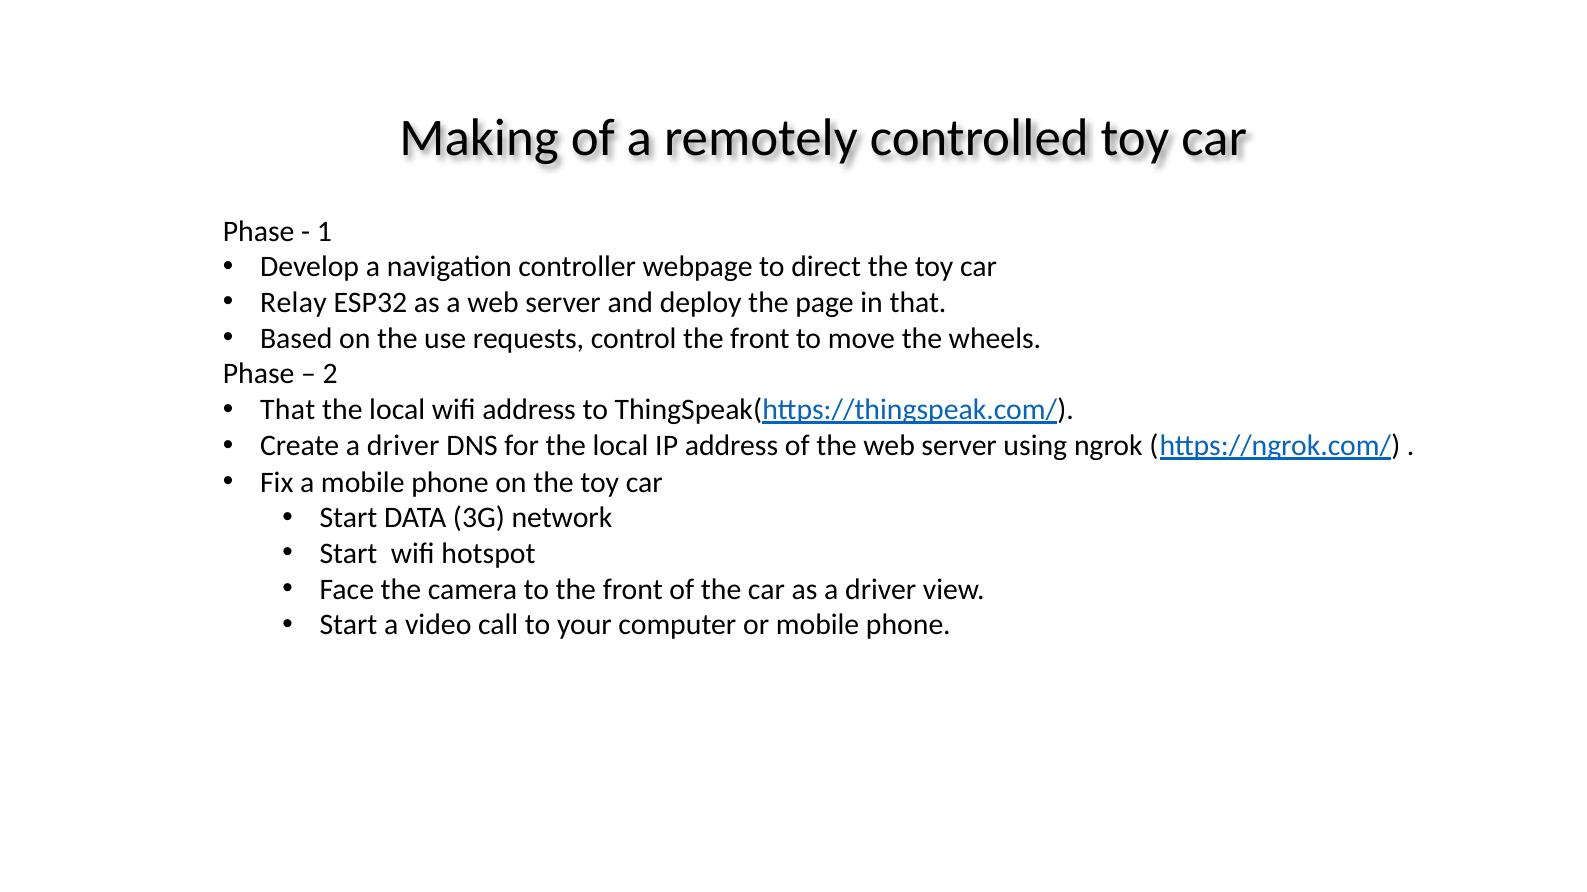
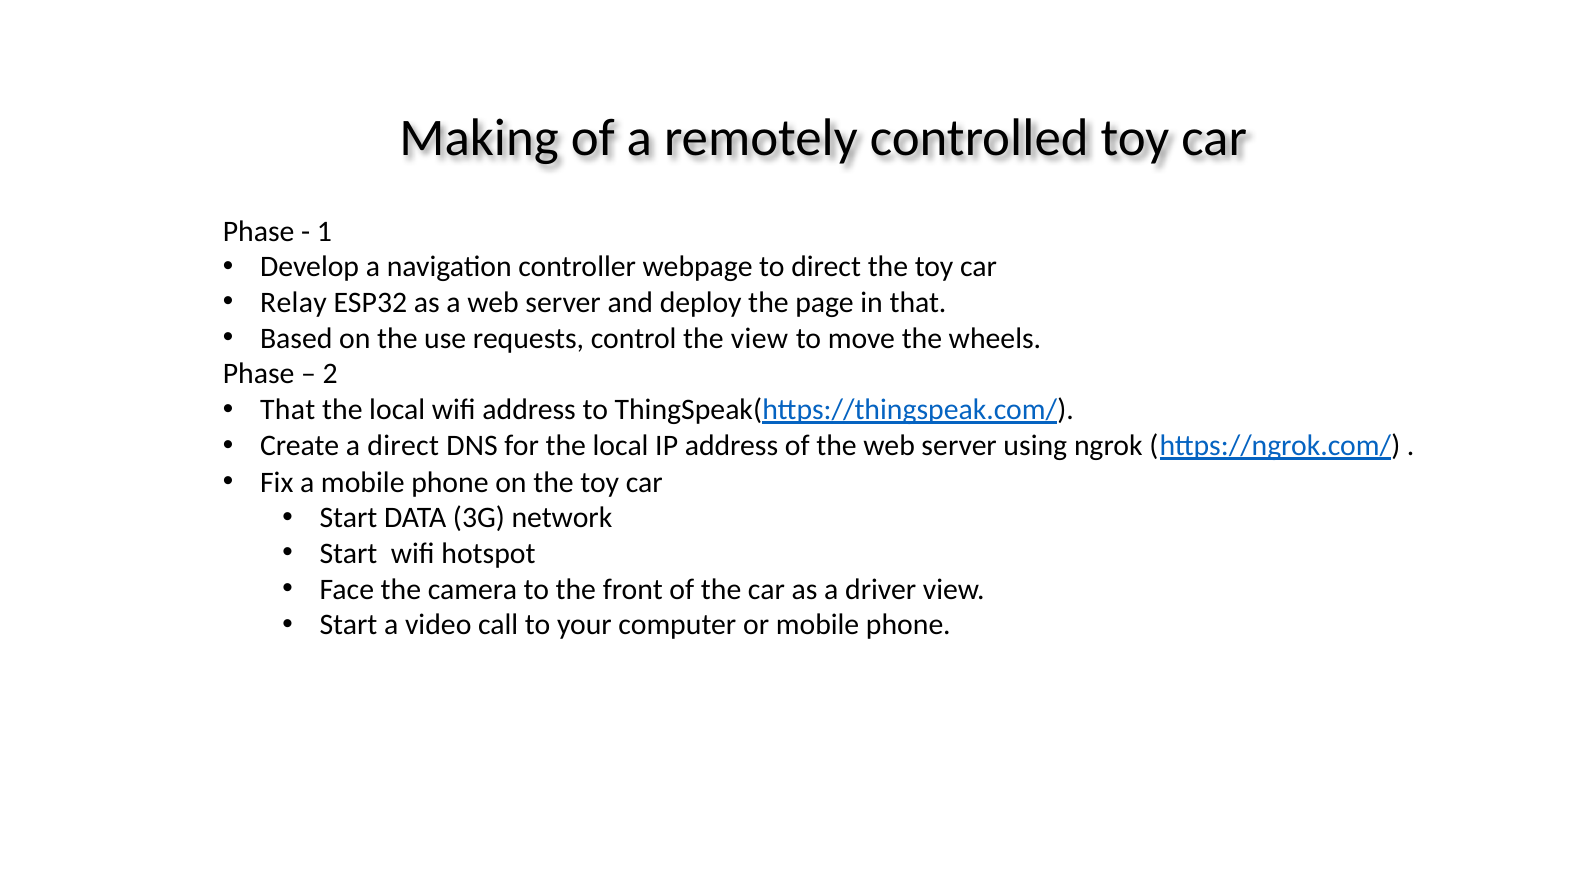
control the front: front -> view
Create a driver: driver -> direct
